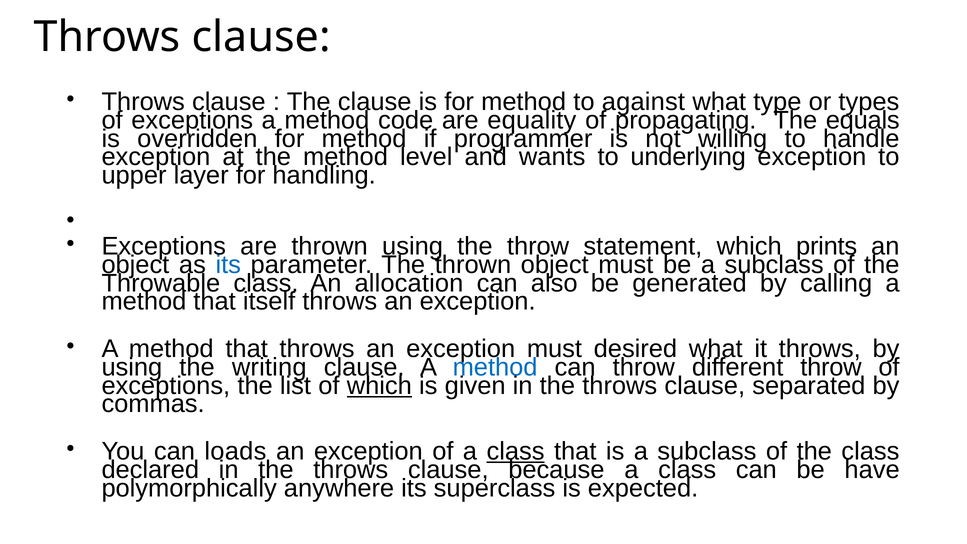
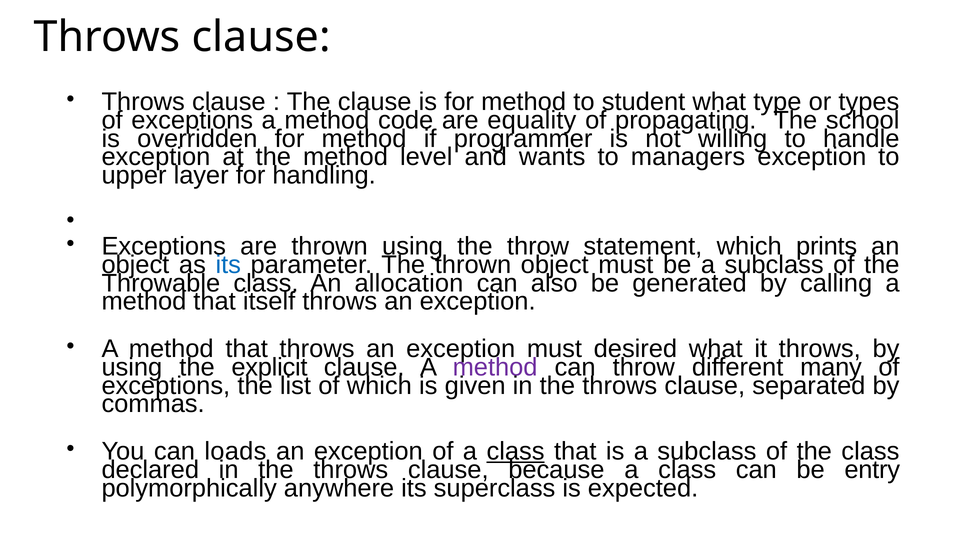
against: against -> student
equals: equals -> school
underlying: underlying -> managers
writing: writing -> explicit
method at (495, 367) colour: blue -> purple
different throw: throw -> many
which at (379, 386) underline: present -> none
have: have -> entry
